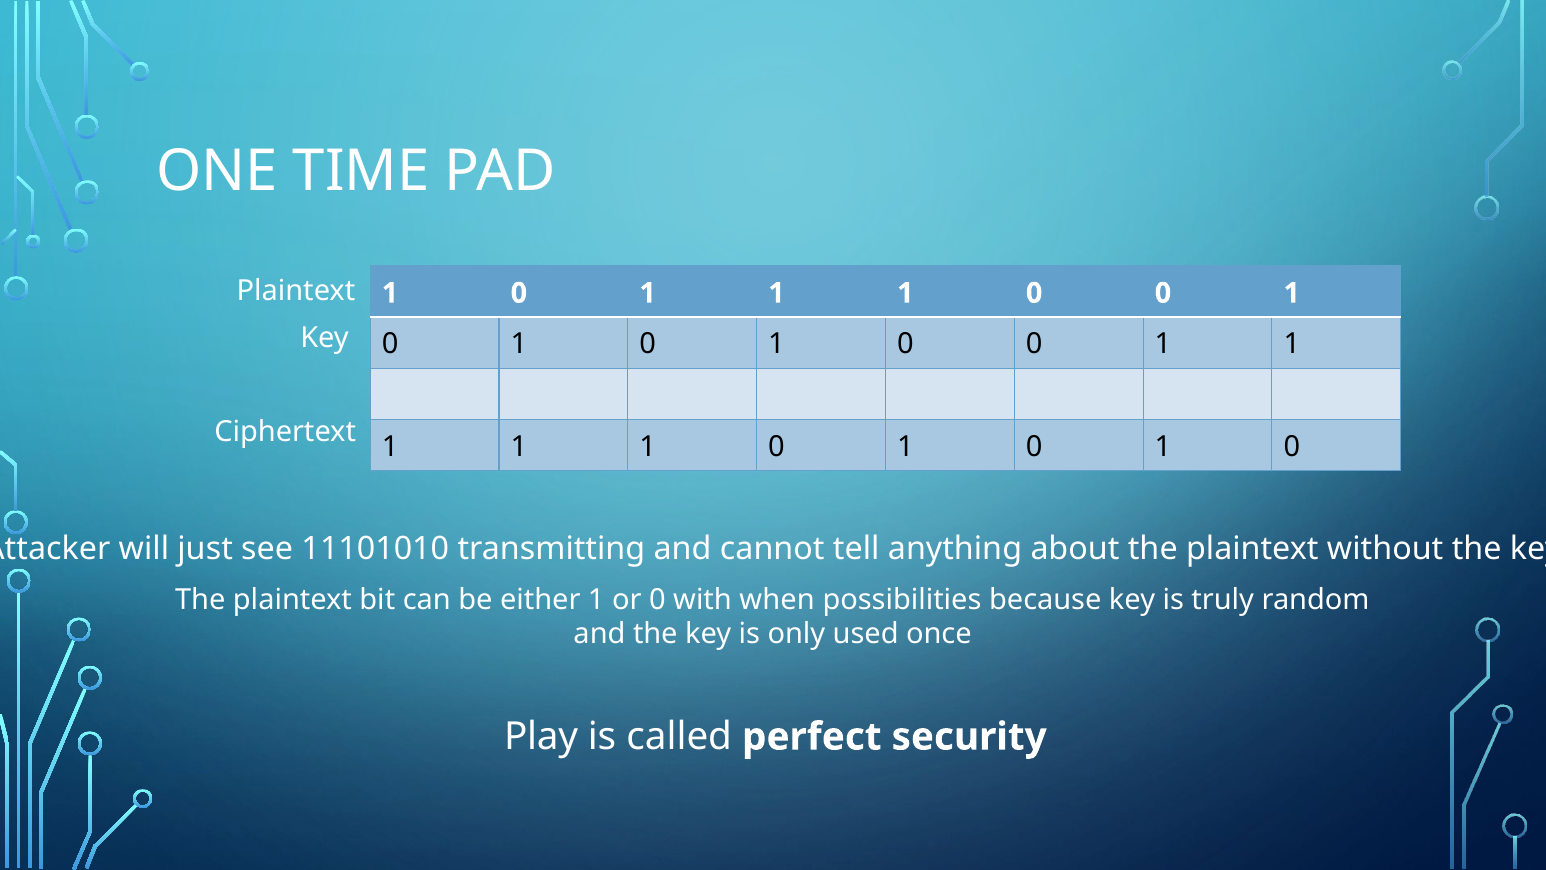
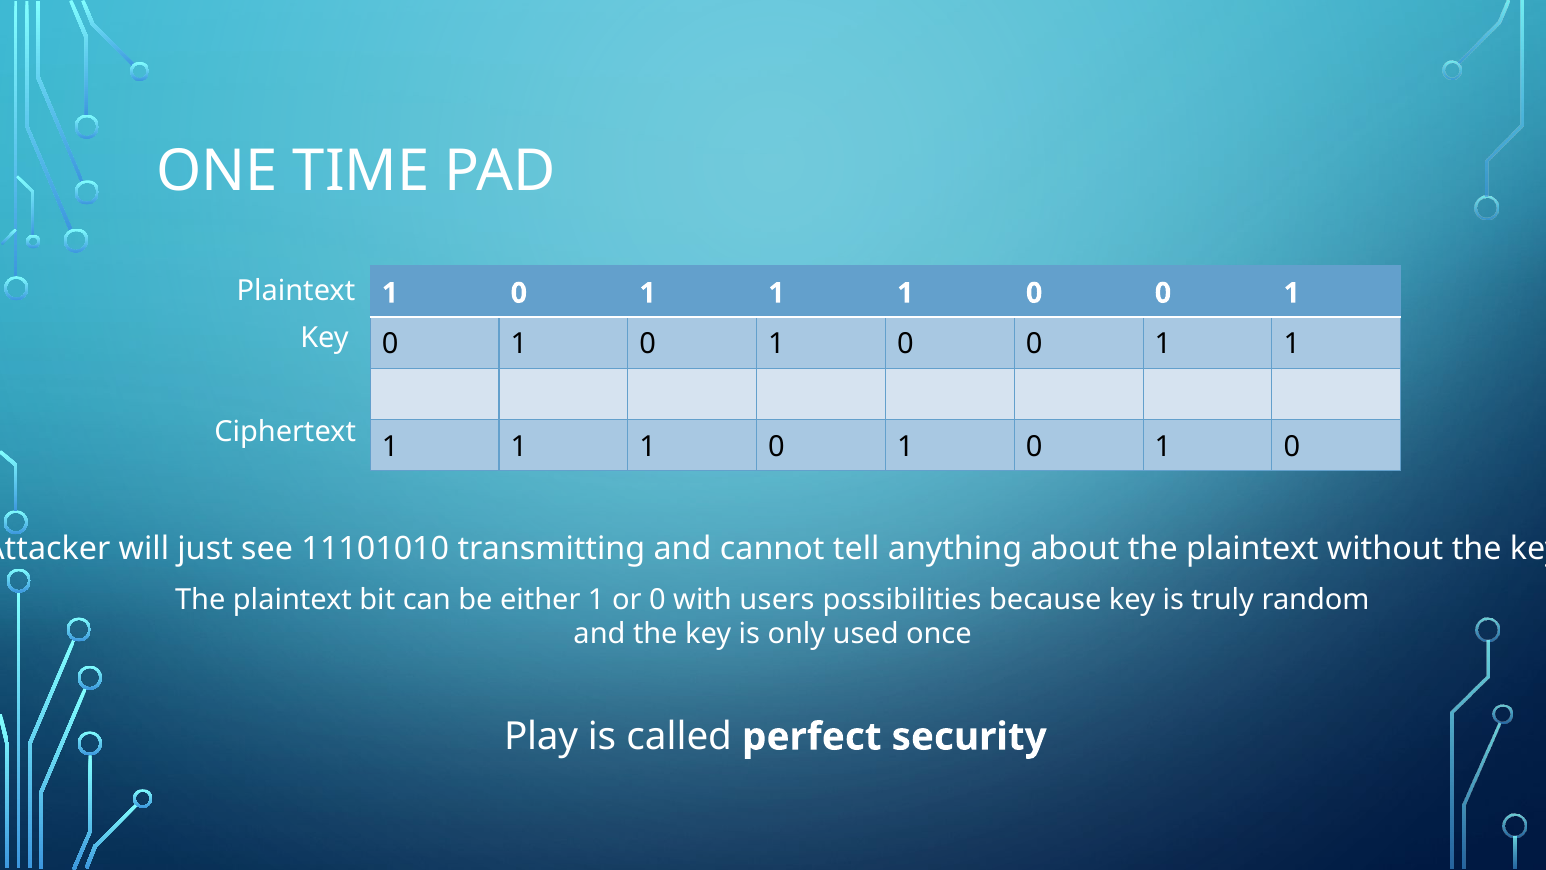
when: when -> users
